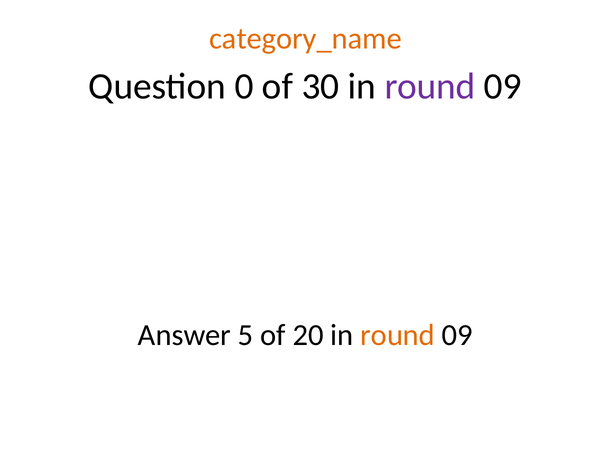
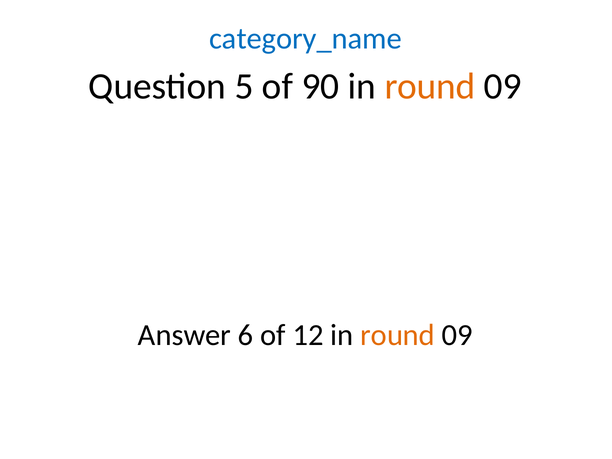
category_name colour: orange -> blue
0: 0 -> 5
30: 30 -> 90
round at (430, 86) colour: purple -> orange
5: 5 -> 6
20: 20 -> 12
